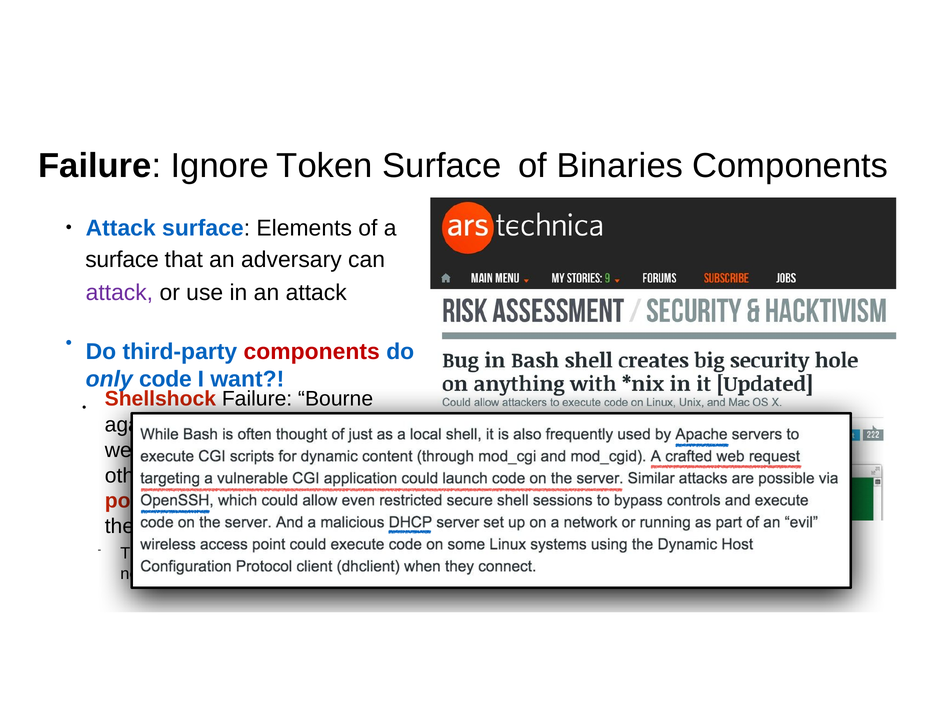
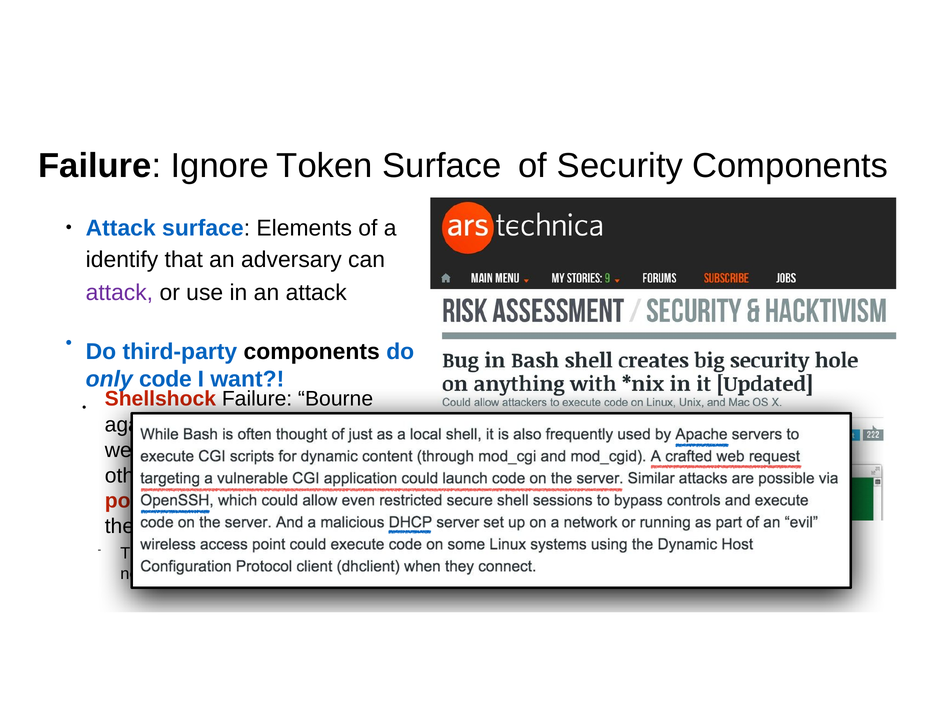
Binaries: Binaries -> Security
surface at (122, 260): surface -> identify
components at (312, 352) colour: red -> black
